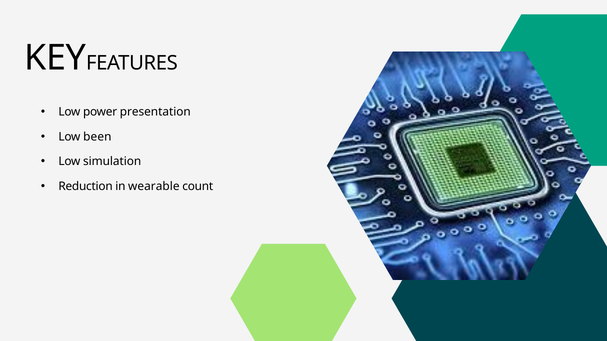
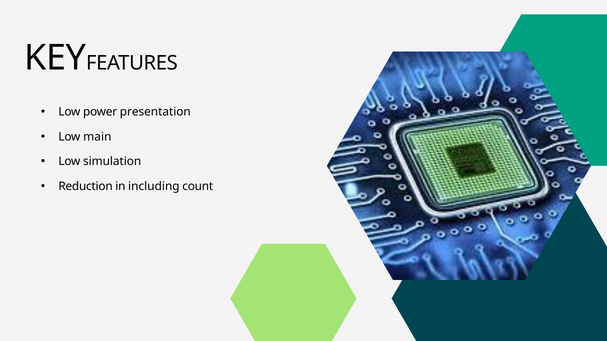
been: been -> main
wearable: wearable -> including
